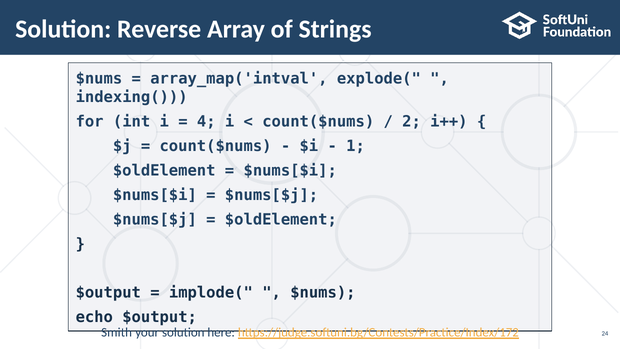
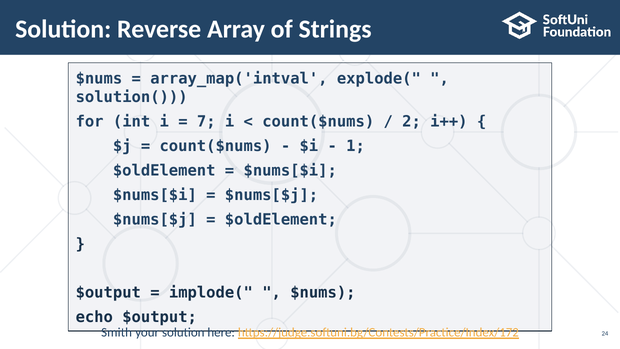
indexing(: indexing( -> solution(
4: 4 -> 7
